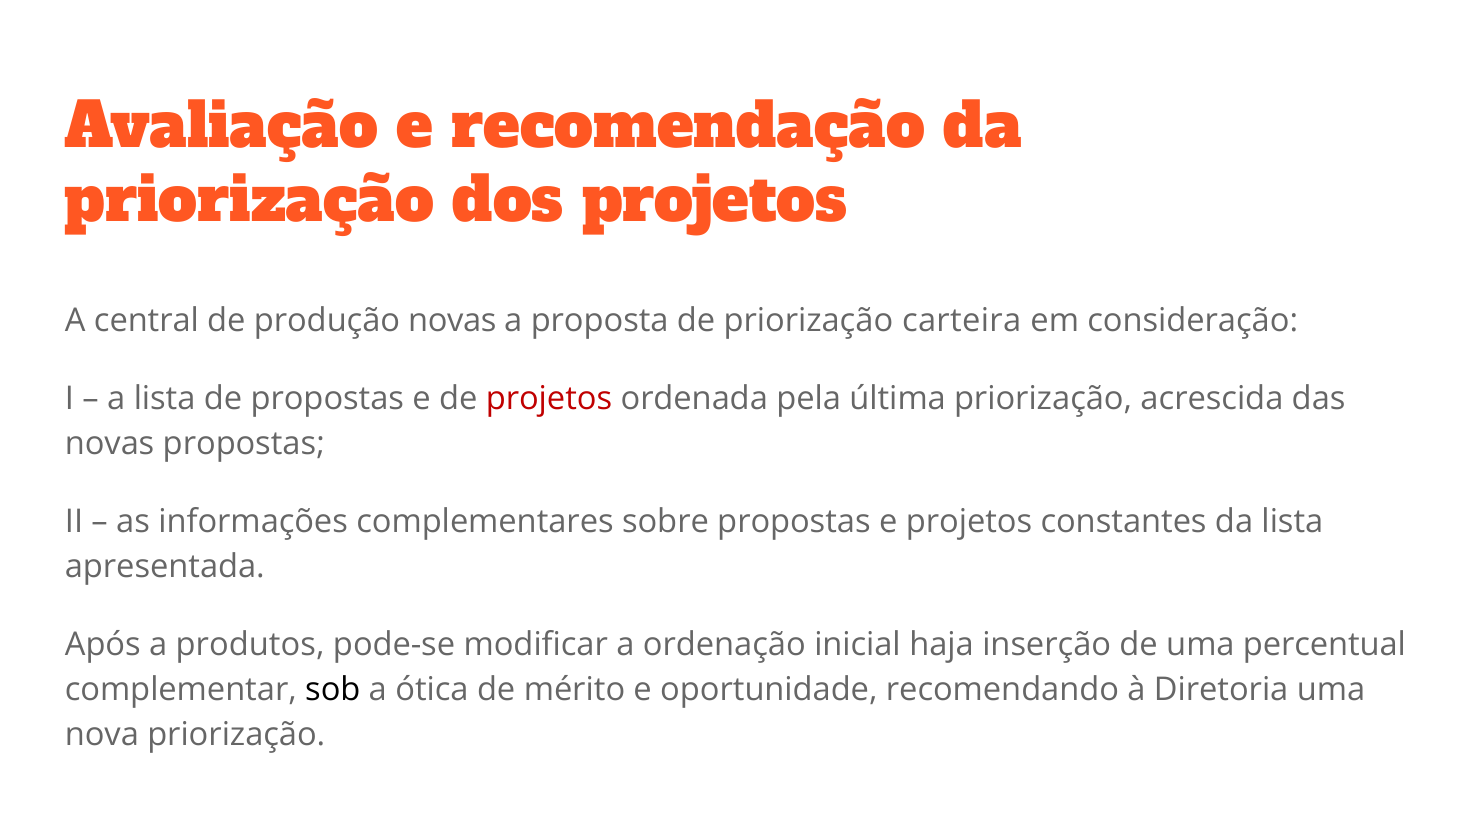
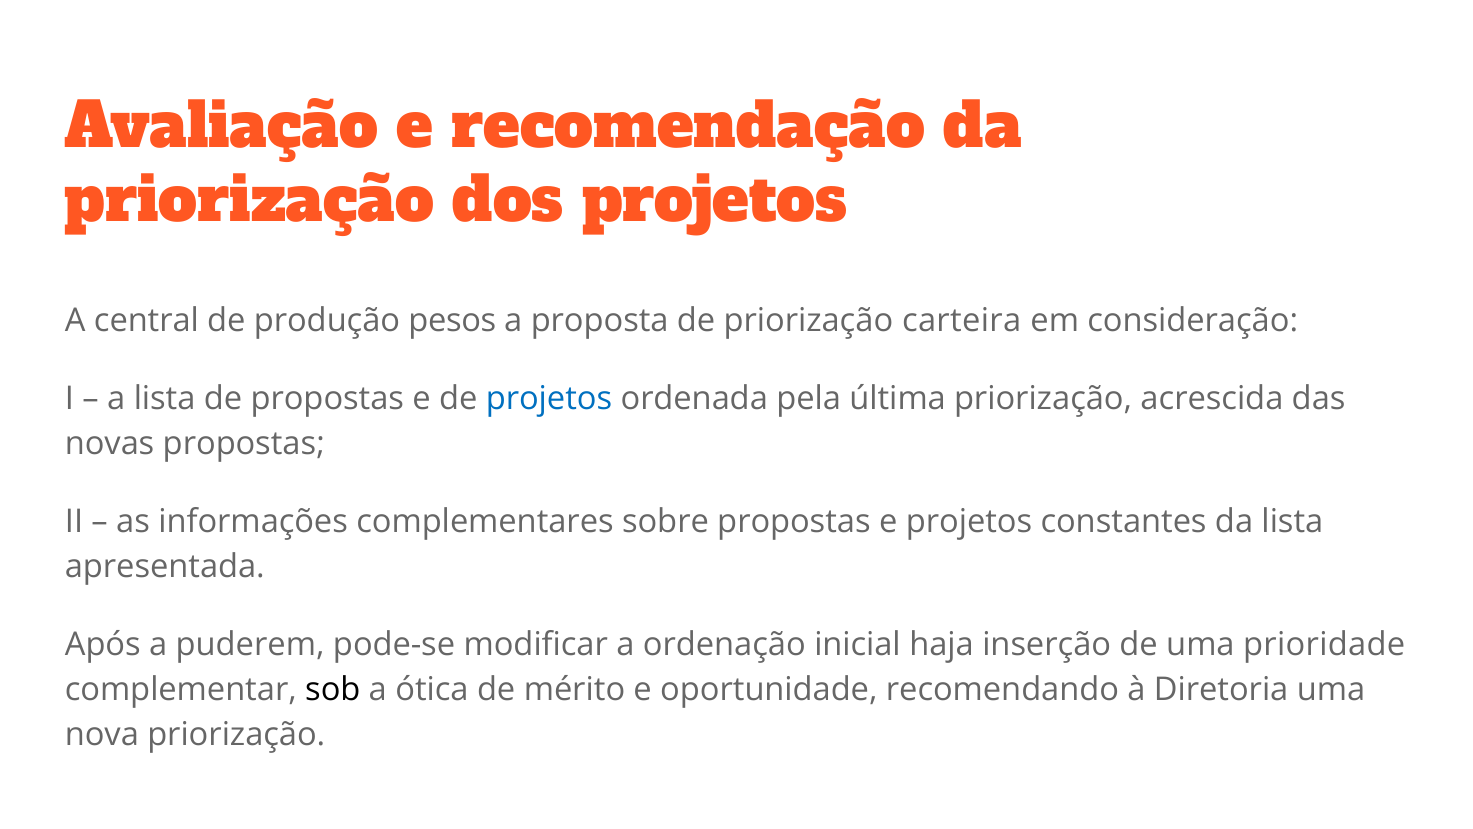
produção novas: novas -> pesos
projetos at (549, 399) colour: red -> blue
produtos: produtos -> puderem
percentual: percentual -> prioridade
